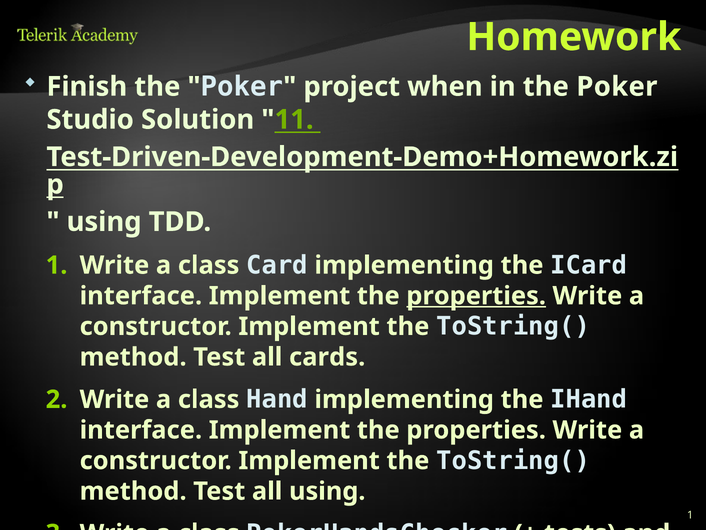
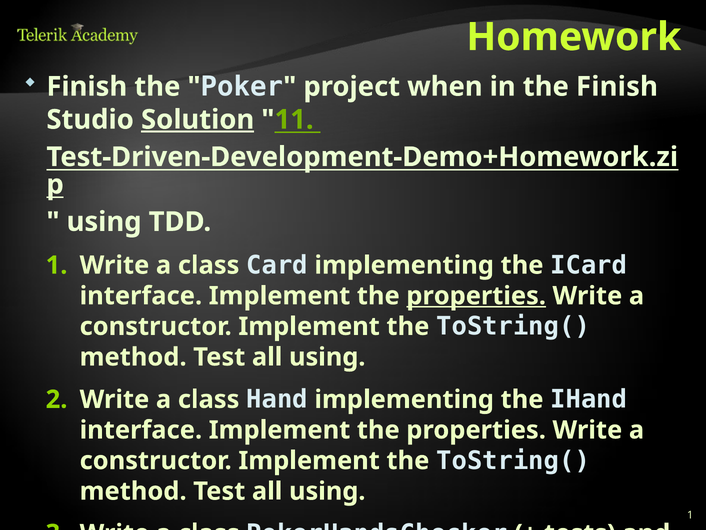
the Poker: Poker -> Finish
Solution underline: none -> present
cards at (327, 357): cards -> using
